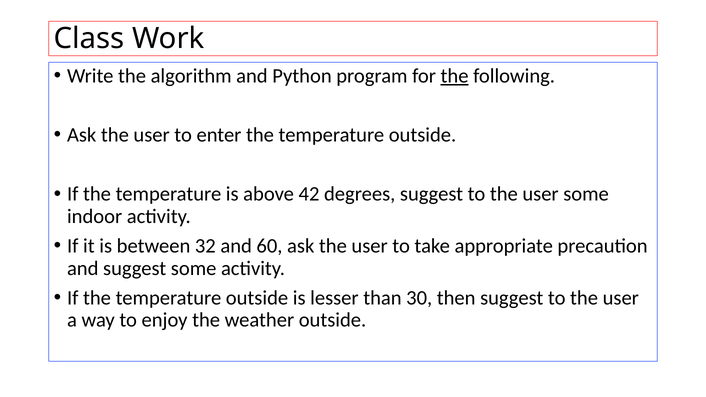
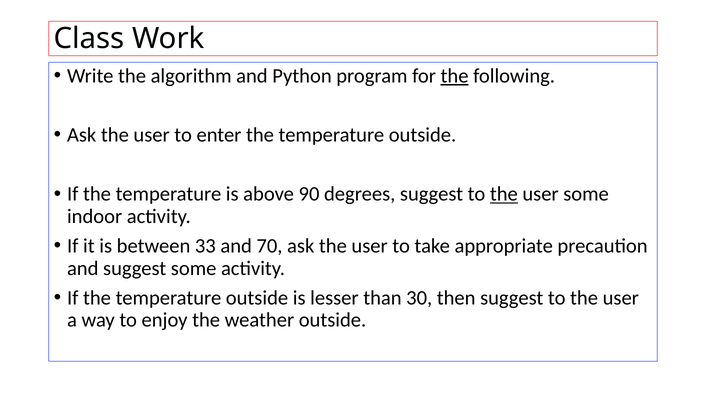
42: 42 -> 90
the at (504, 194) underline: none -> present
32: 32 -> 33
60: 60 -> 70
